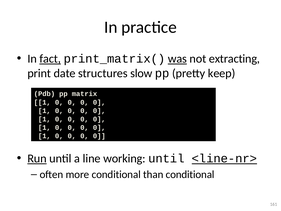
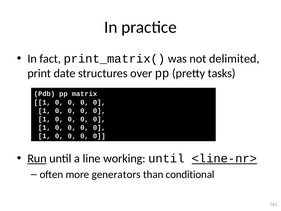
fact underline: present -> none
was underline: present -> none
extracting: extracting -> delimited
slow: slow -> over
keep: keep -> tasks
more conditional: conditional -> generators
